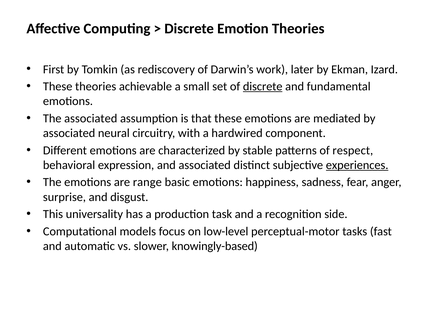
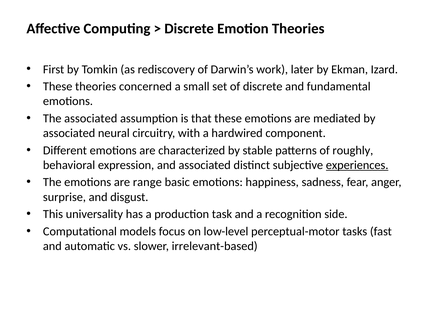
achievable: achievable -> concerned
discrete at (263, 86) underline: present -> none
respect: respect -> roughly
knowingly-based: knowingly-based -> irrelevant-based
